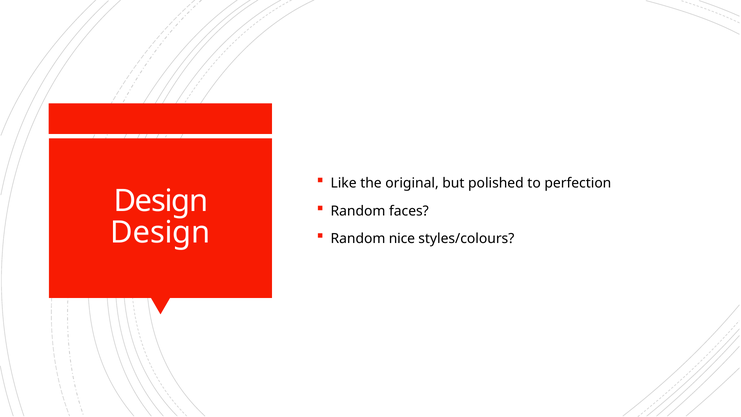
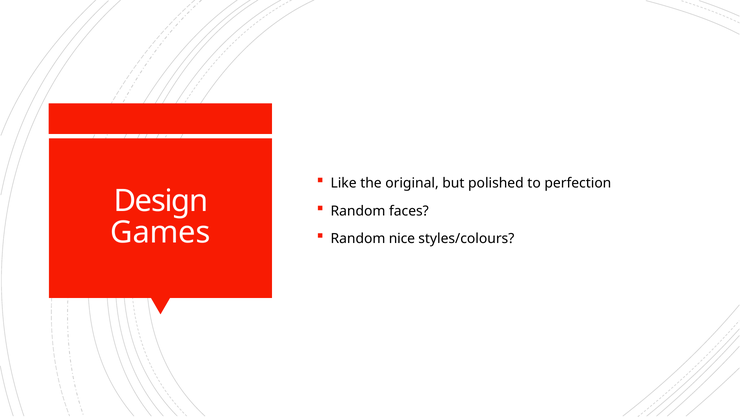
Design at (160, 232): Design -> Games
